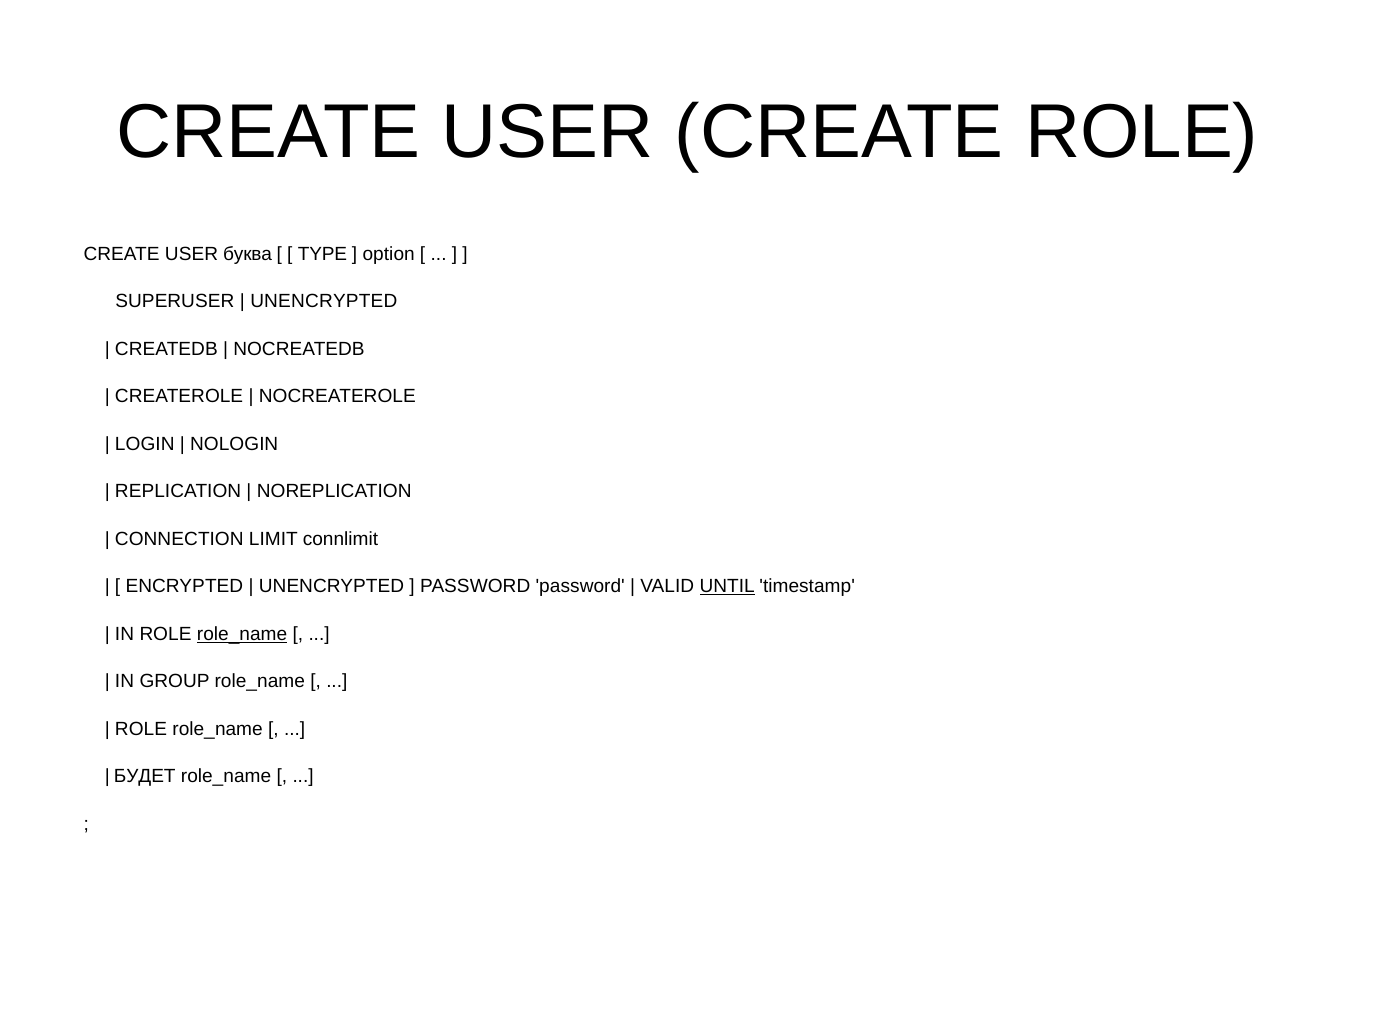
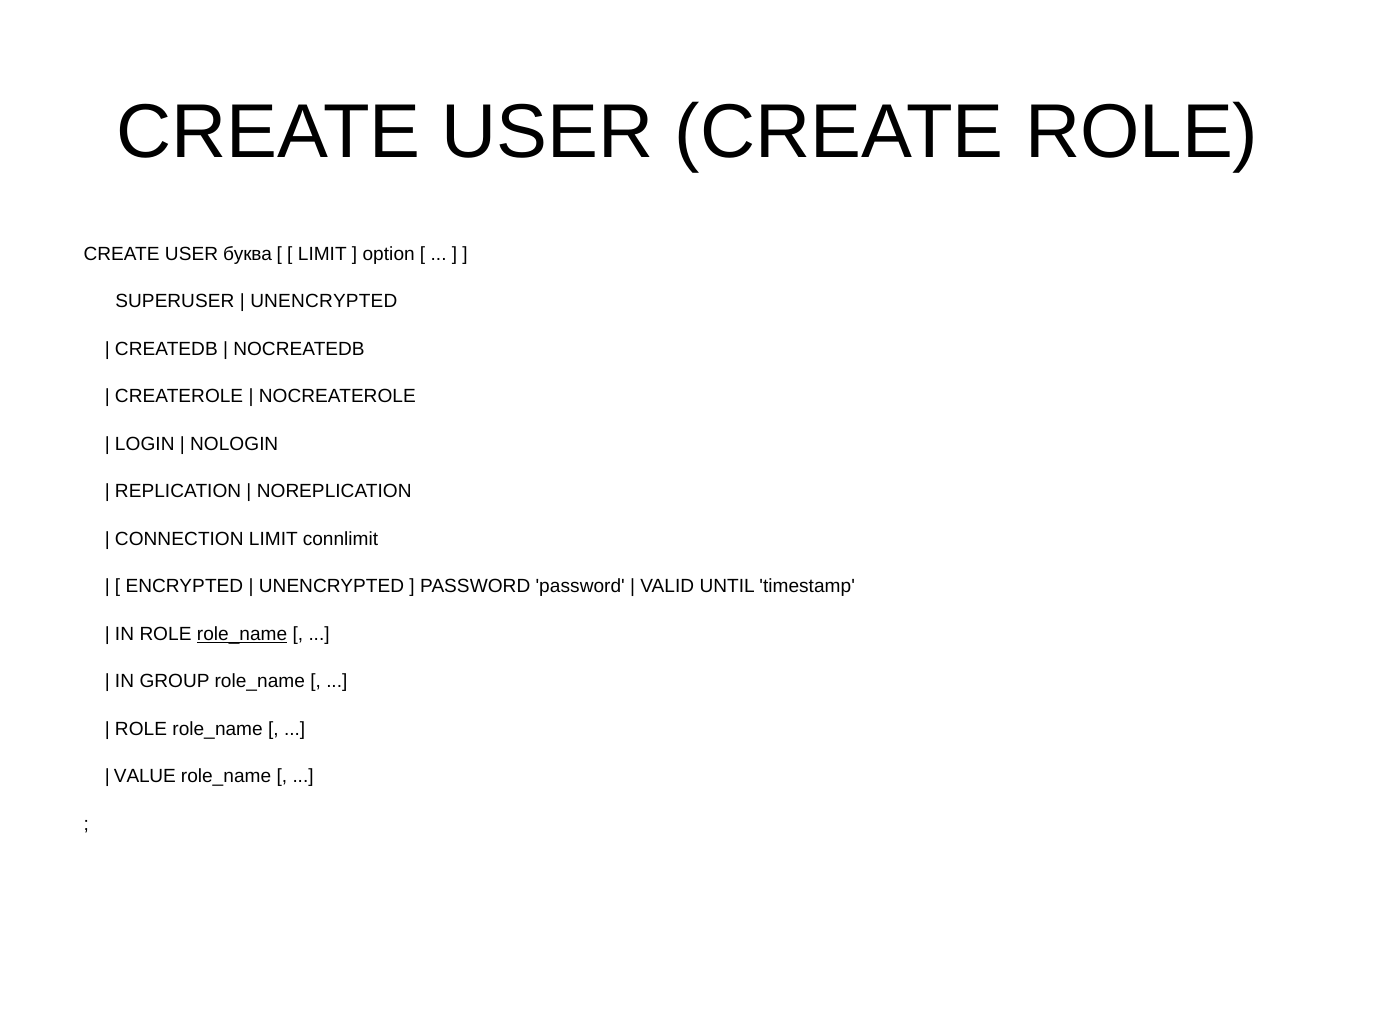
TYPE at (322, 254): TYPE -> LIMIT
UNTIL underline: present -> none
БУДЕТ: БУДЕТ -> VALUE
